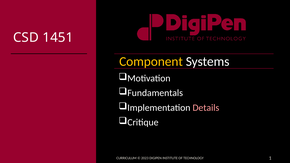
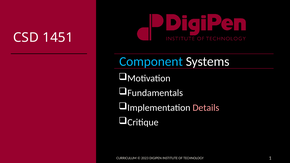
Component colour: yellow -> light blue
